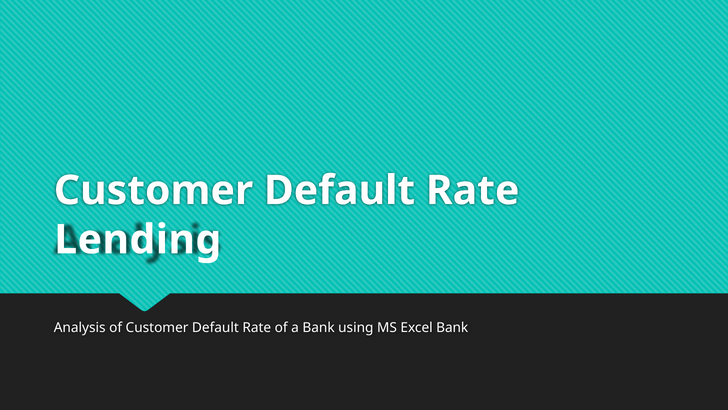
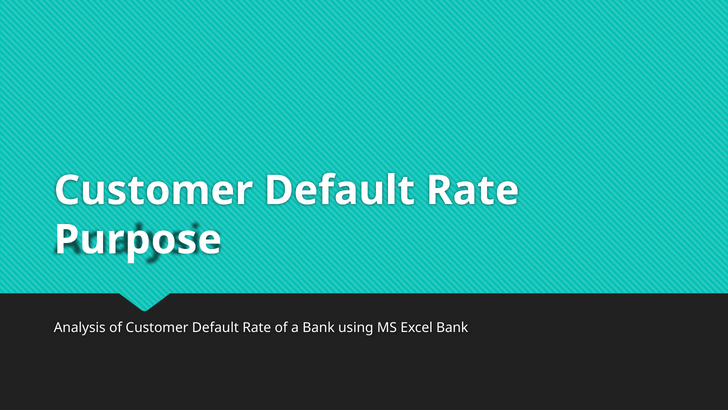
Lending: Lending -> Purpose
